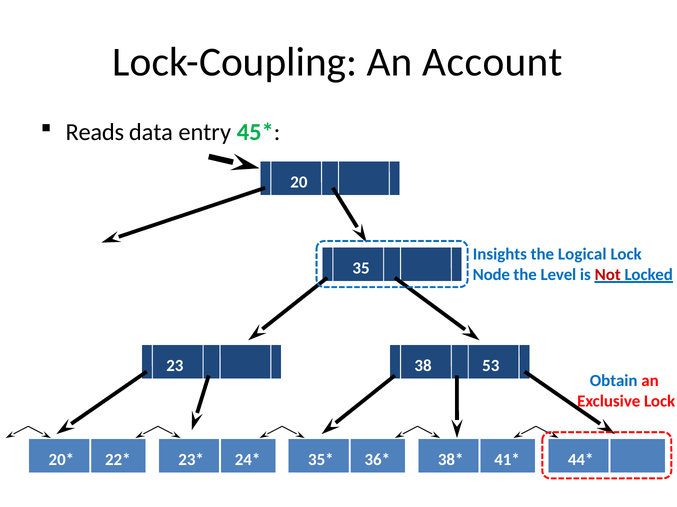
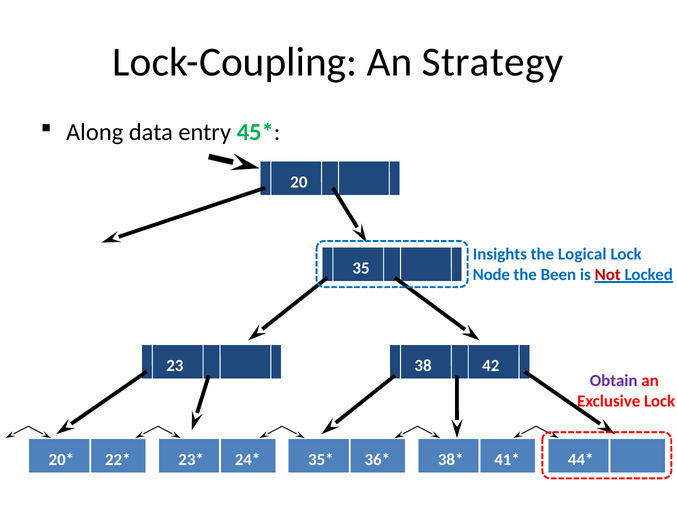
Account: Account -> Strategy
Reads: Reads -> Along
Level: Level -> Been
53: 53 -> 42
Obtain colour: blue -> purple
